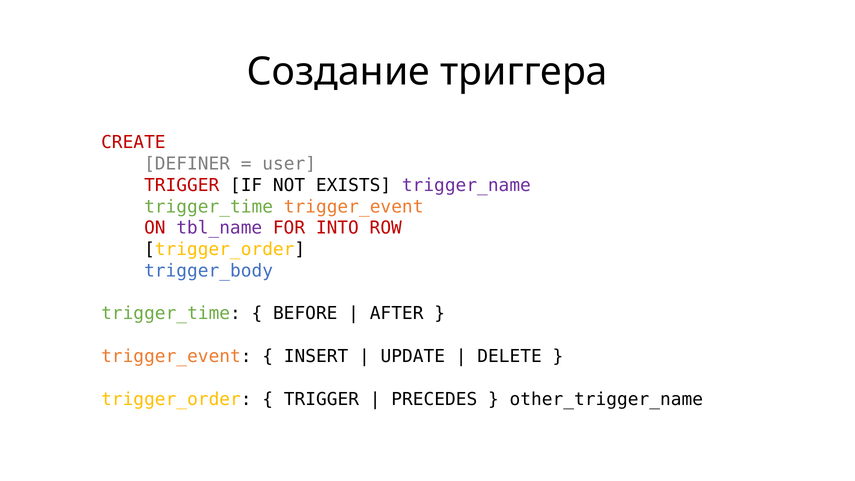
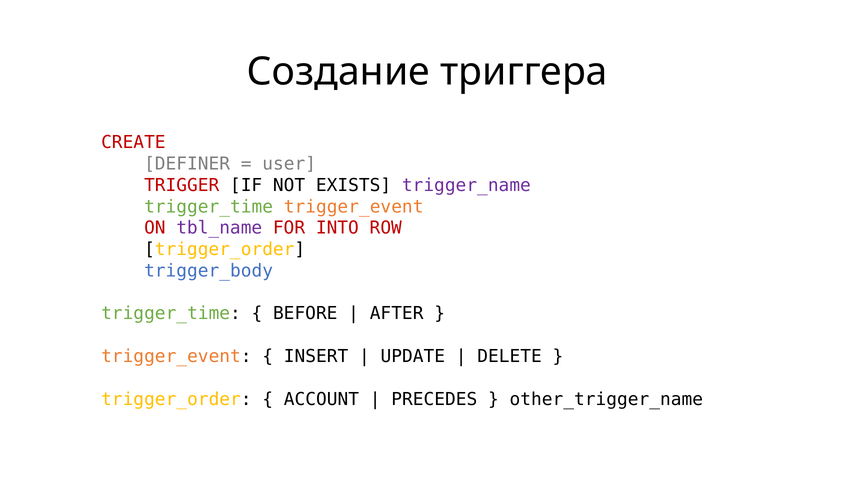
TRIGGER at (321, 399): TRIGGER -> ACCOUNT
